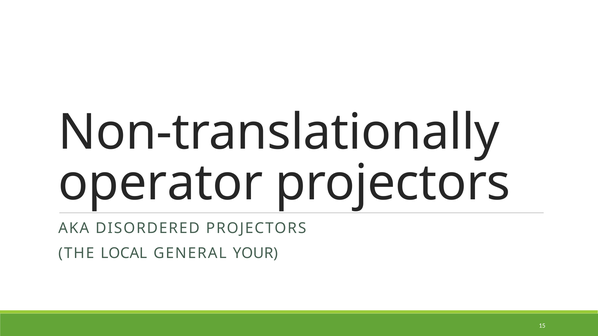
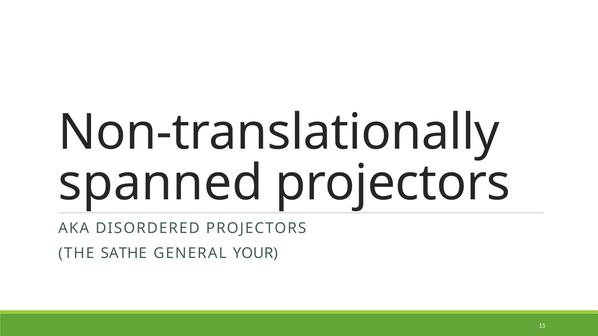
operator: operator -> spanned
LOCAL: LOCAL -> SATHE
